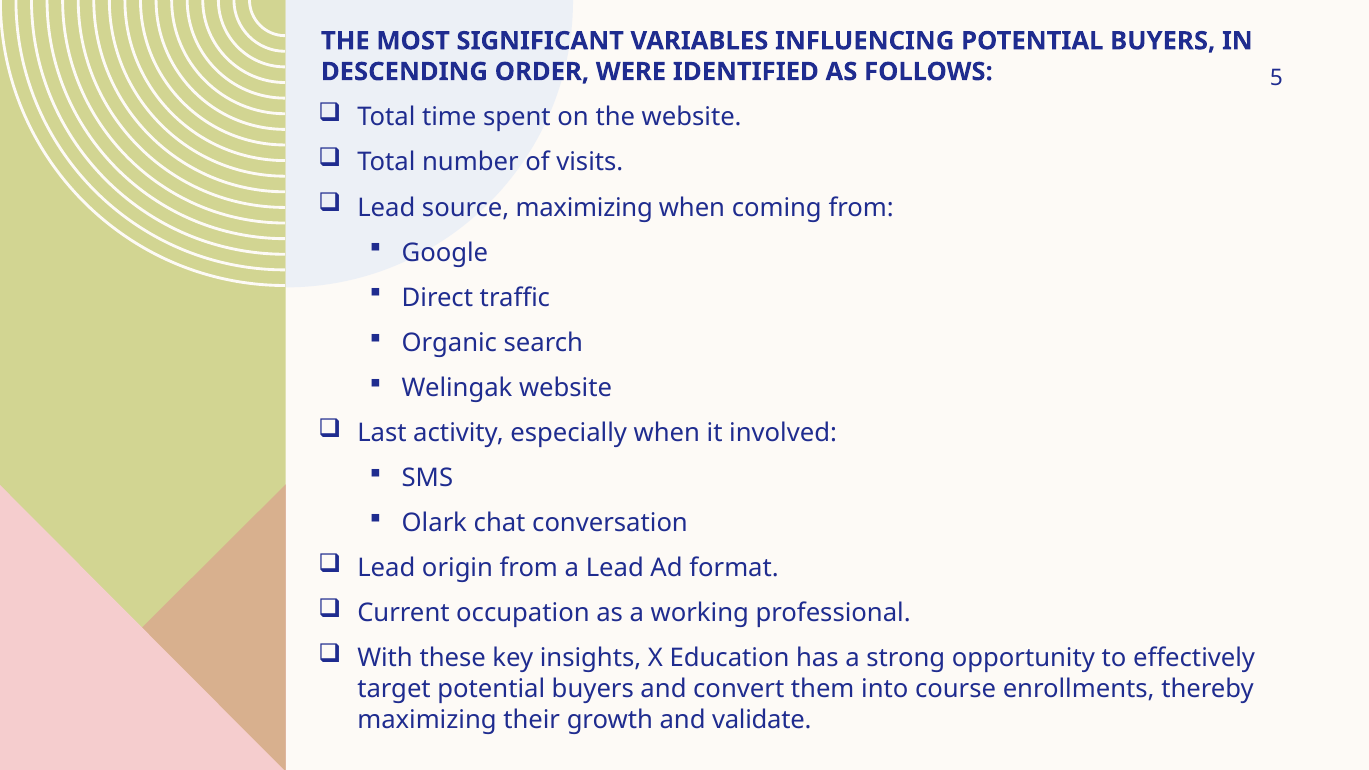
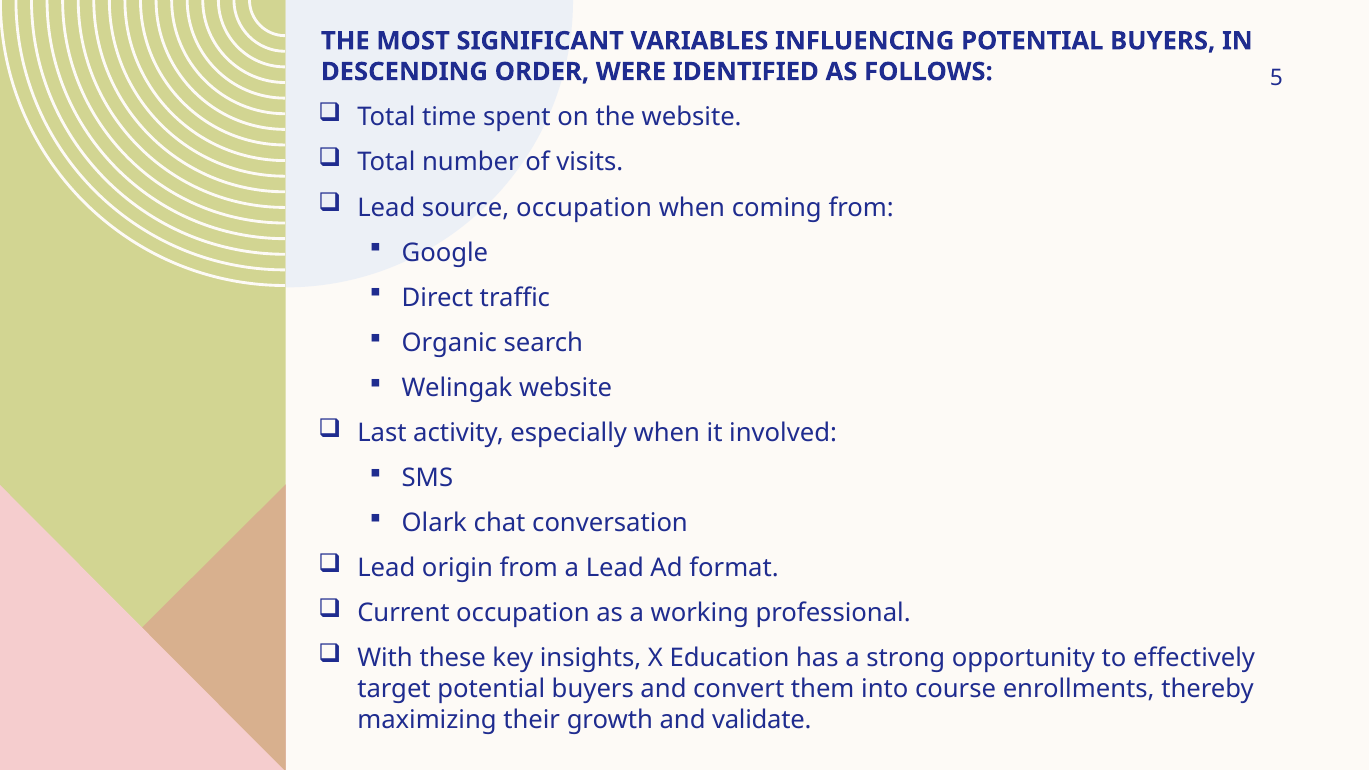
source maximizing: maximizing -> occupation
